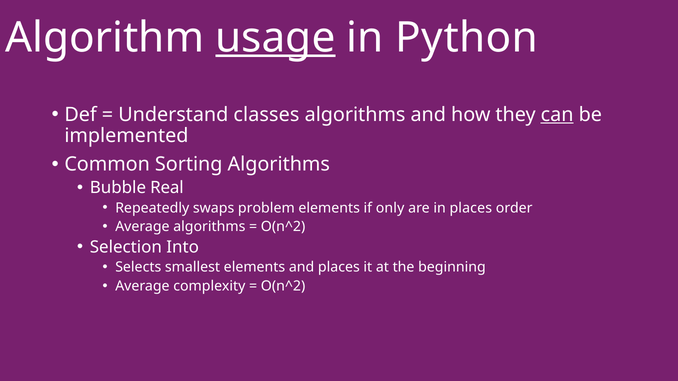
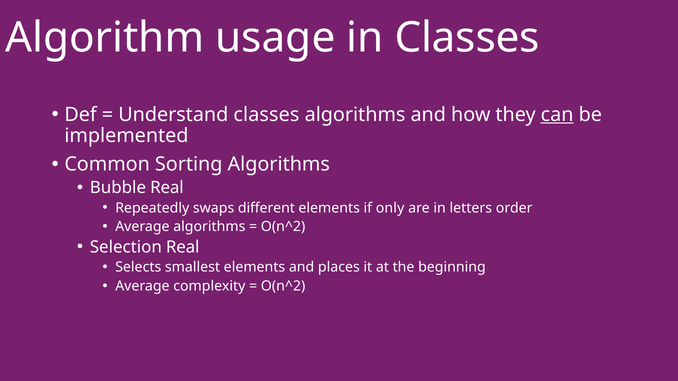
usage underline: present -> none
in Python: Python -> Classes
problem: problem -> different
in places: places -> letters
Selection Into: Into -> Real
